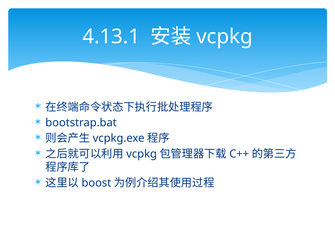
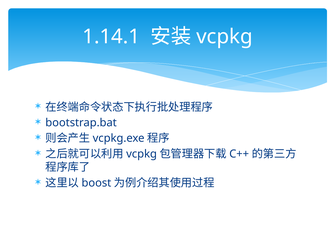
4.13.1: 4.13.1 -> 1.14.1
